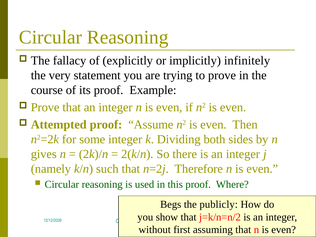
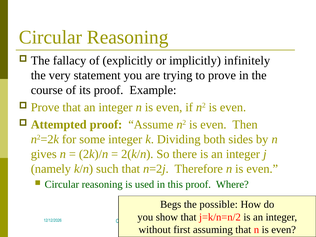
publicly: publicly -> possible
